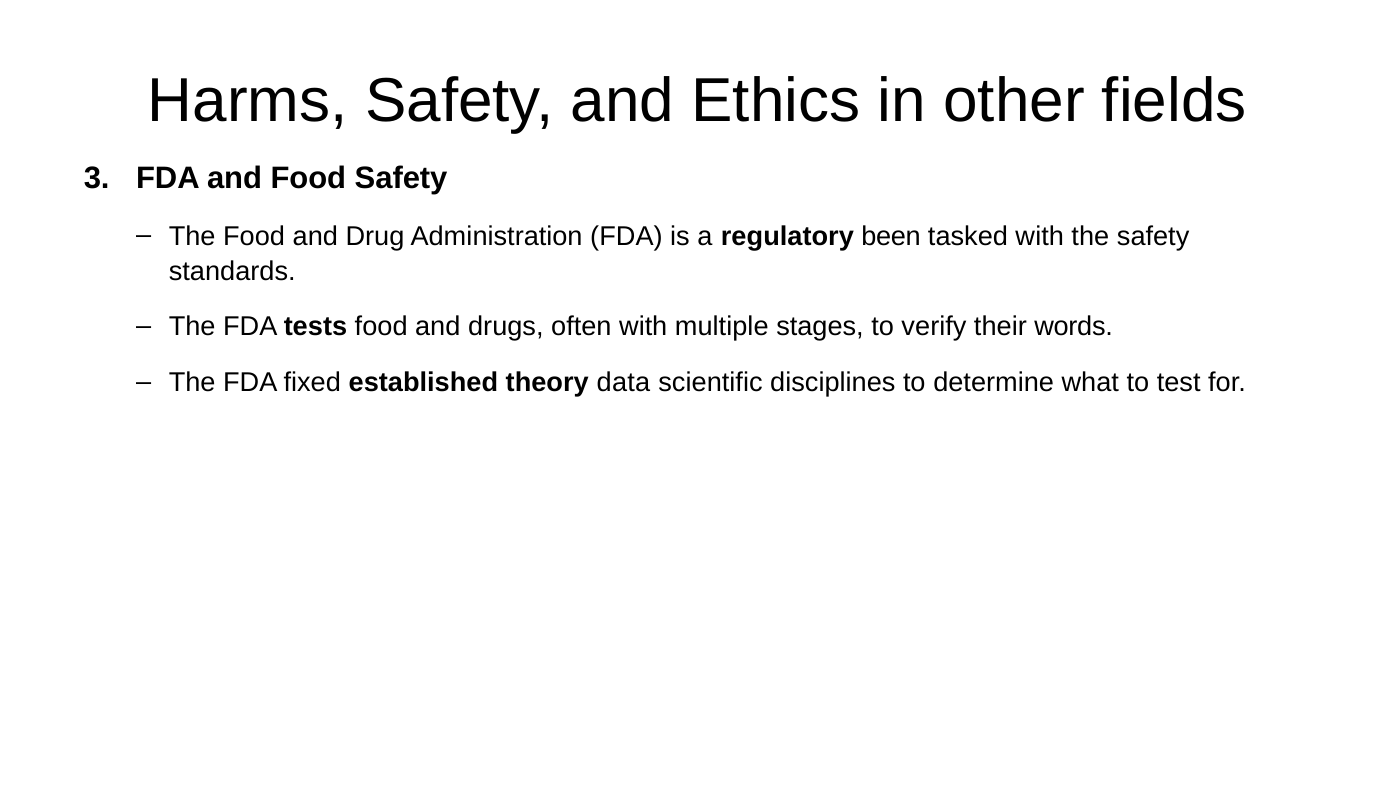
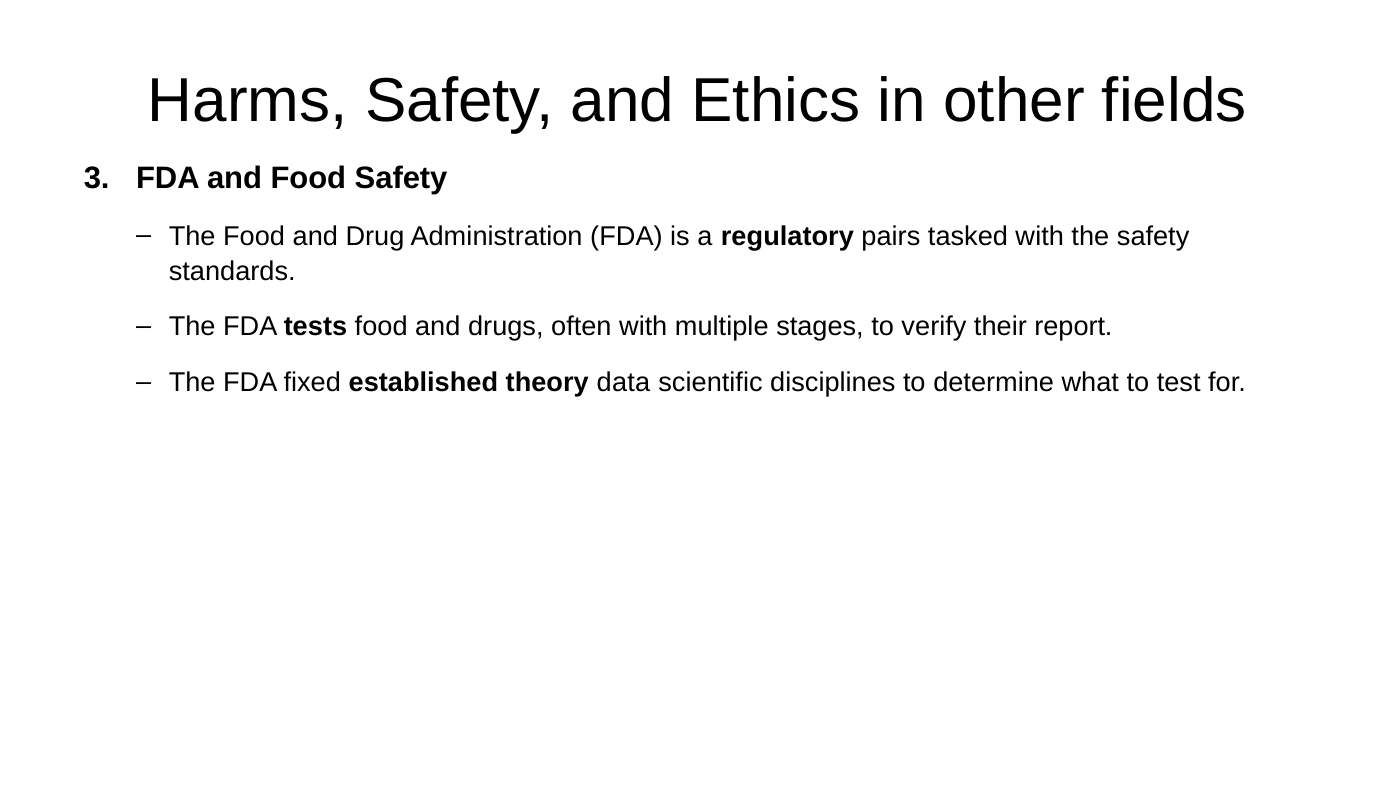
been: been -> pairs
words: words -> report
